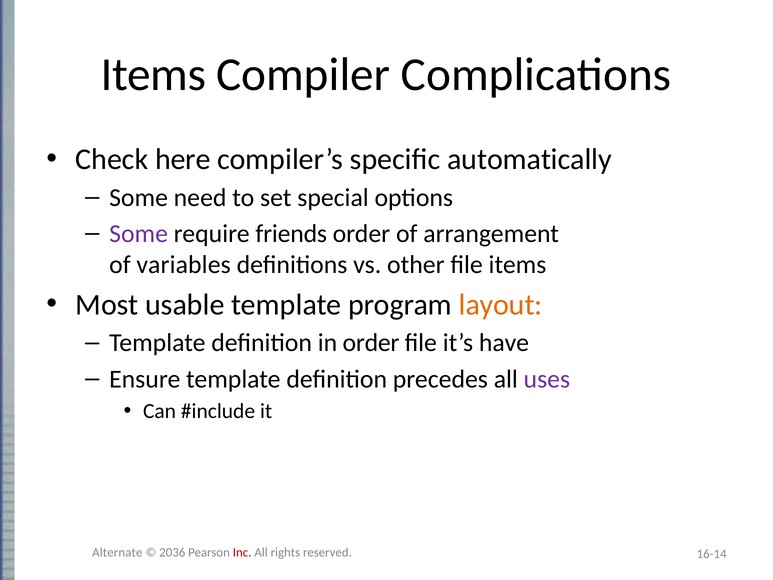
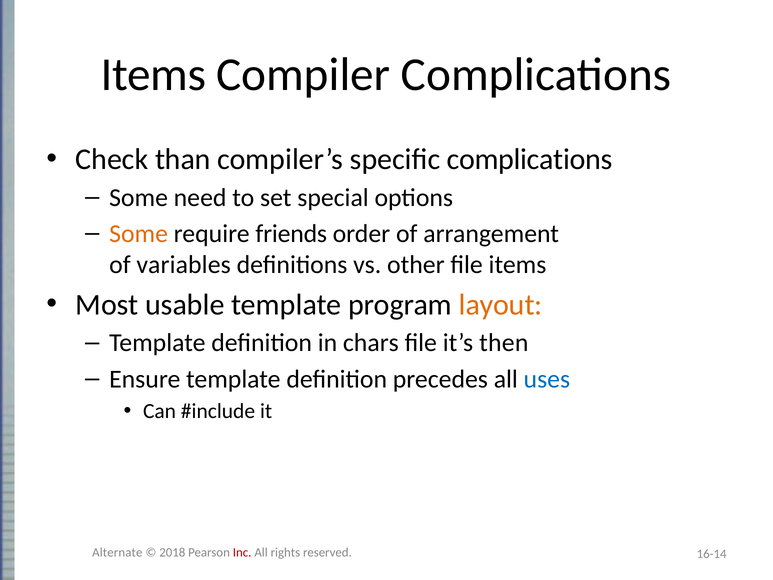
here: here -> than
specific automatically: automatically -> complications
Some at (139, 234) colour: purple -> orange
in order: order -> chars
have: have -> then
uses colour: purple -> blue
2036: 2036 -> 2018
